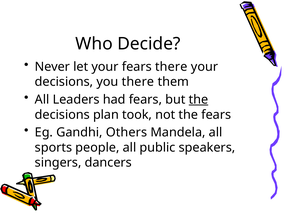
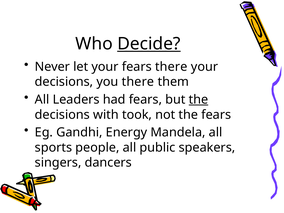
Decide underline: none -> present
plan: plan -> with
Others: Others -> Energy
